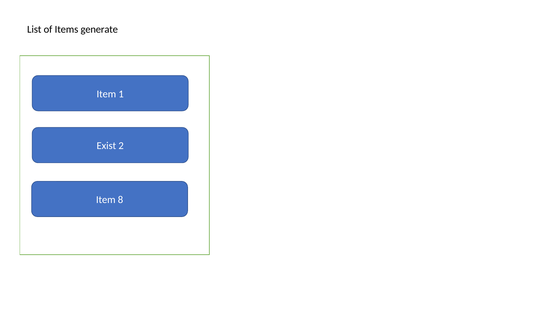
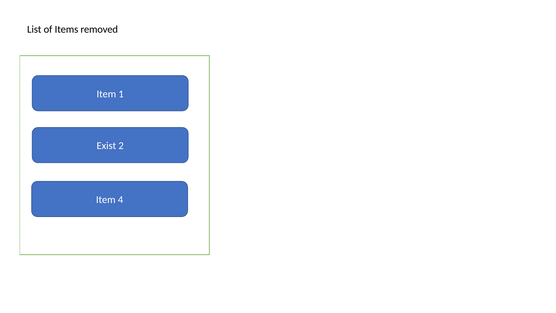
generate: generate -> removed
8: 8 -> 4
